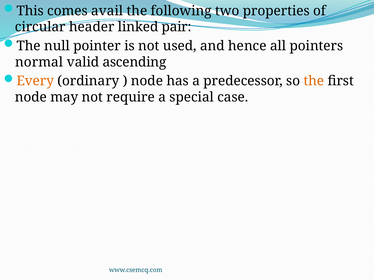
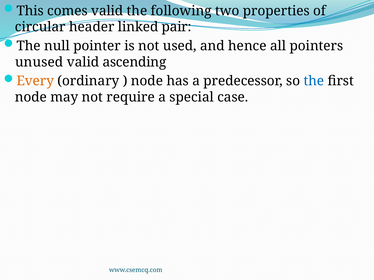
comes avail: avail -> valid
normal: normal -> unused
the at (314, 81) colour: orange -> blue
